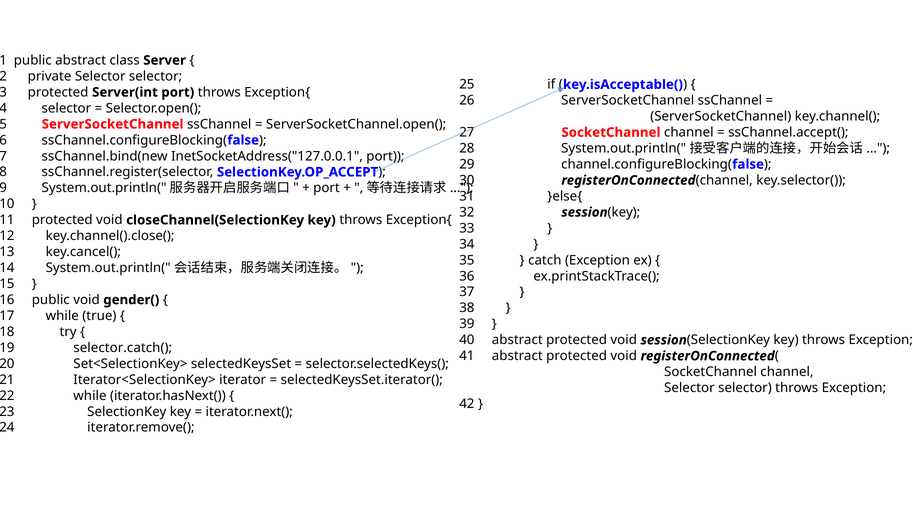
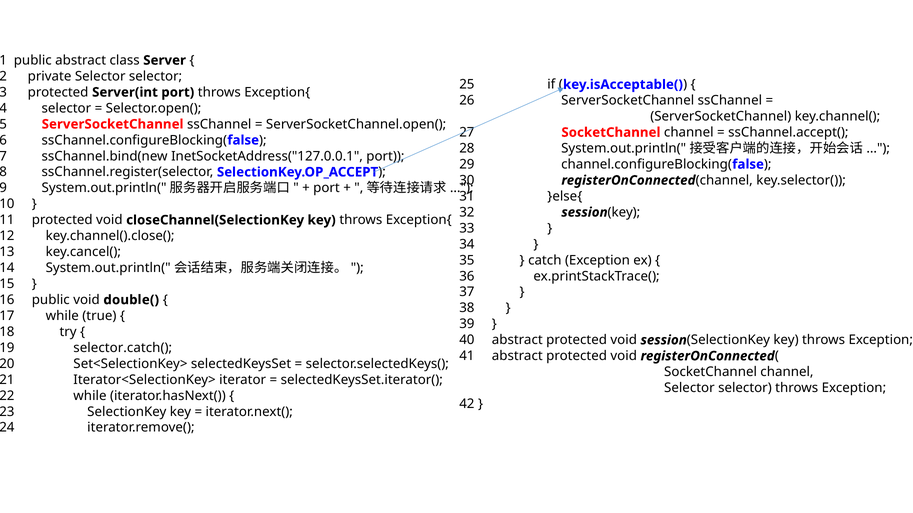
gender(: gender( -> double(
